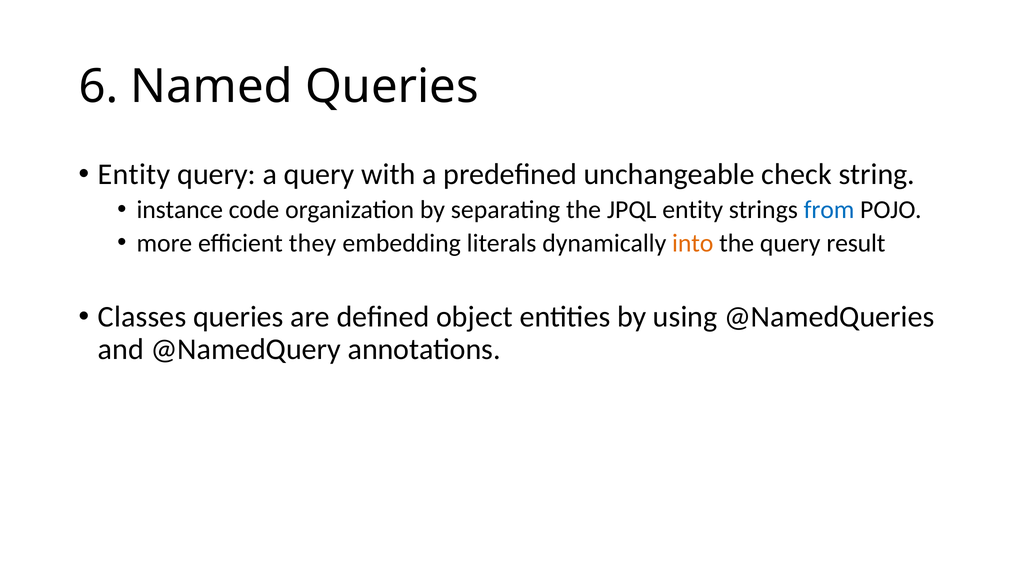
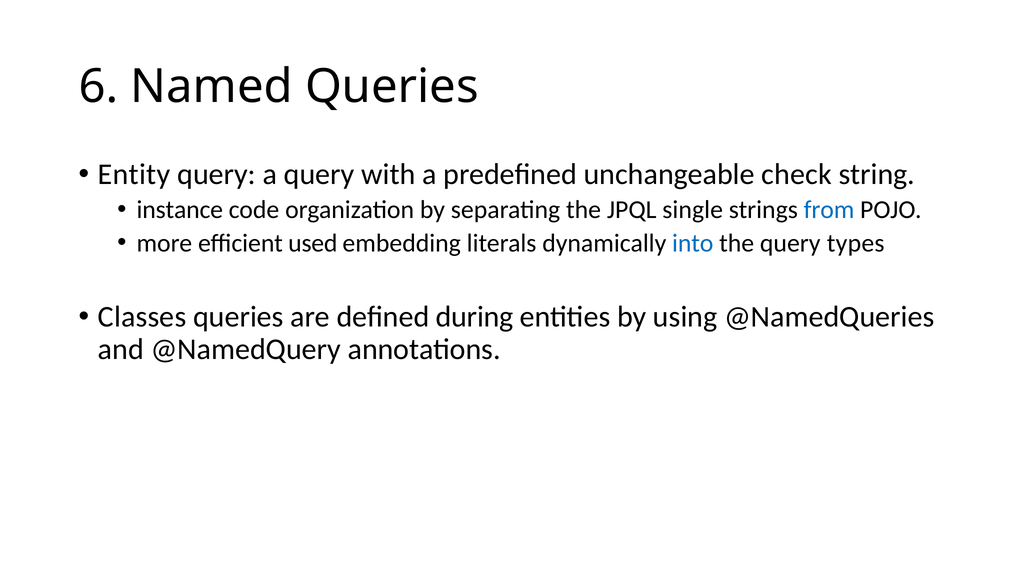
JPQL entity: entity -> single
they: they -> used
into colour: orange -> blue
result: result -> types
object: object -> during
